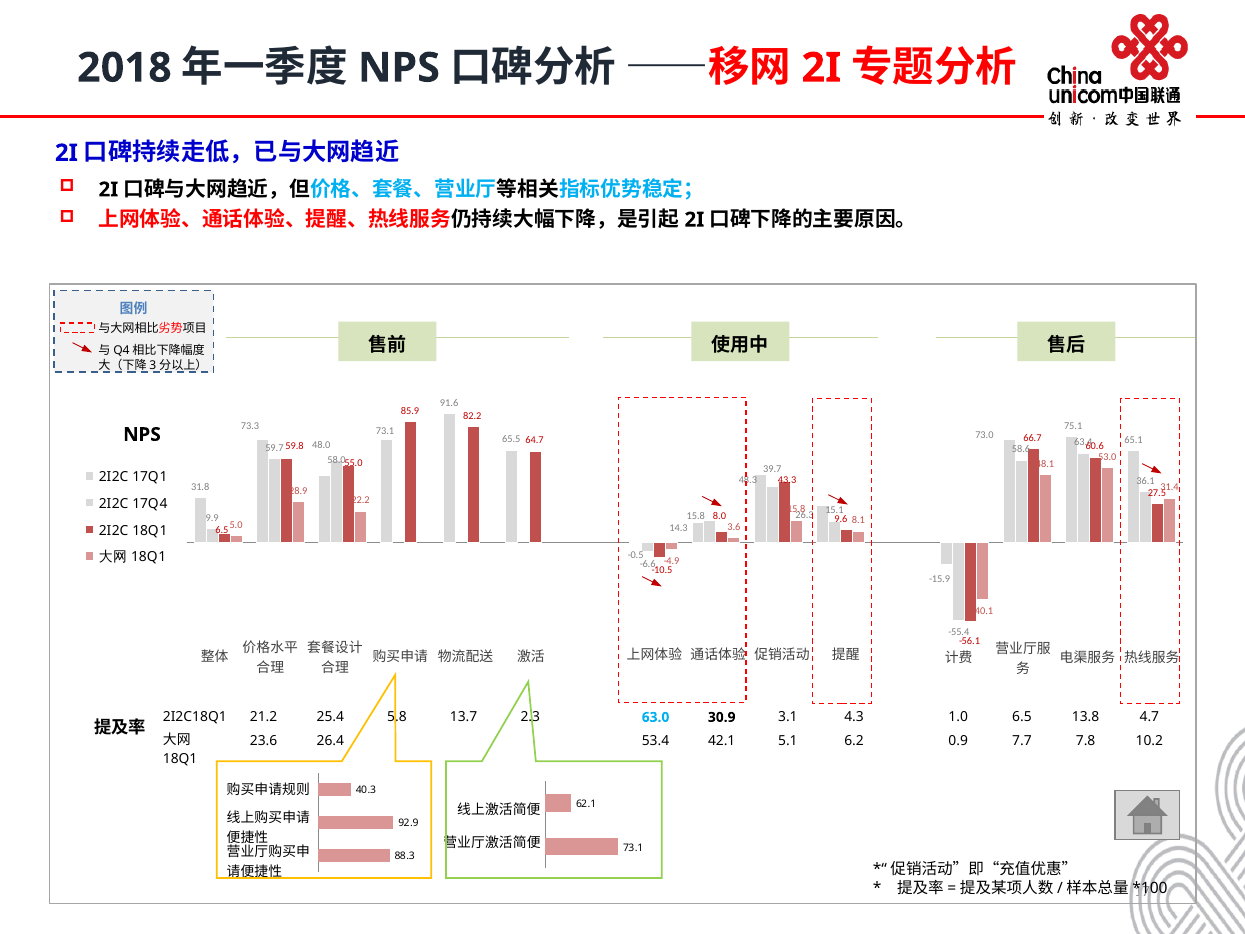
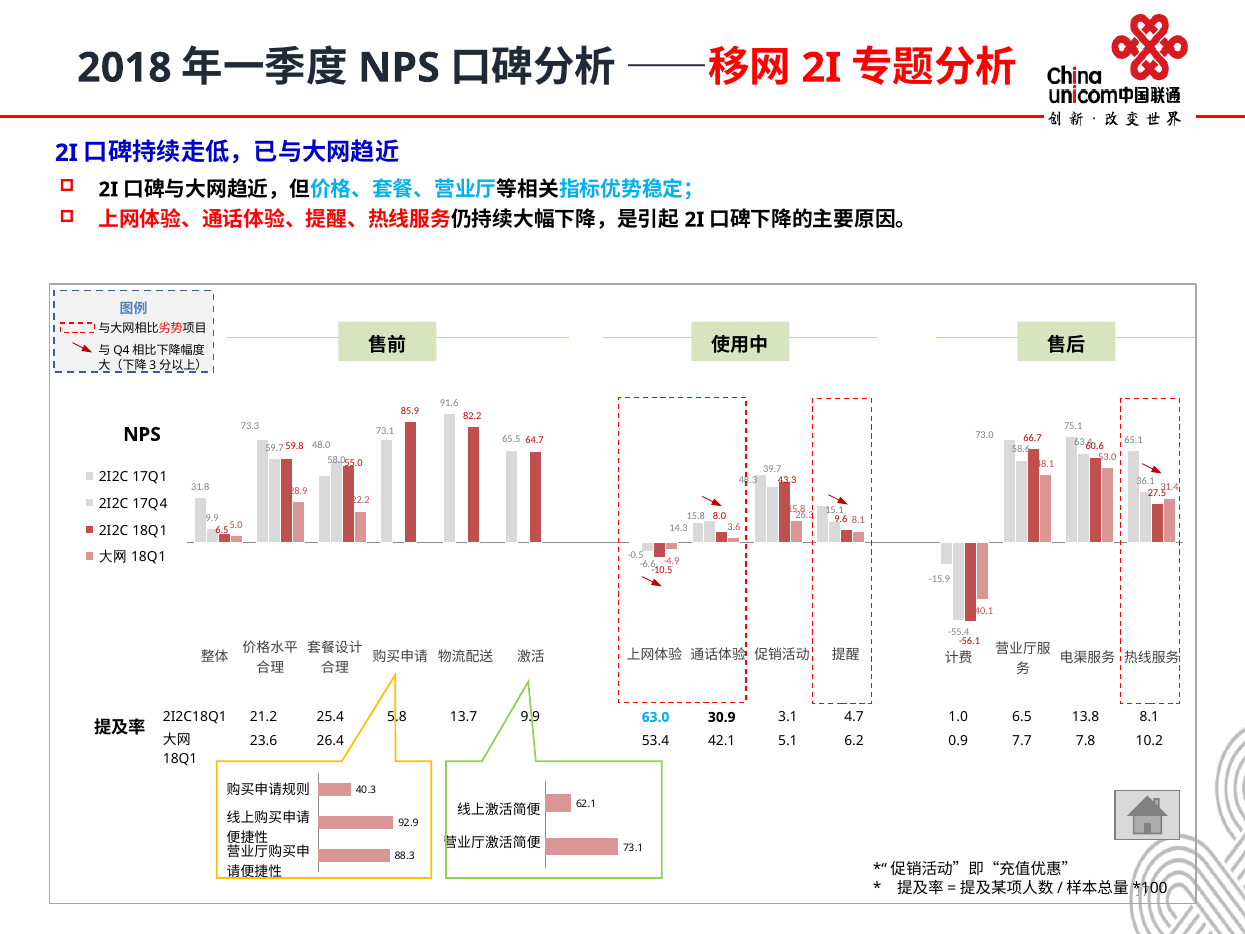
13.7 2.3: 2.3 -> 9.9
4.3: 4.3 -> 4.7
13.8 4.7: 4.7 -> 8.1
